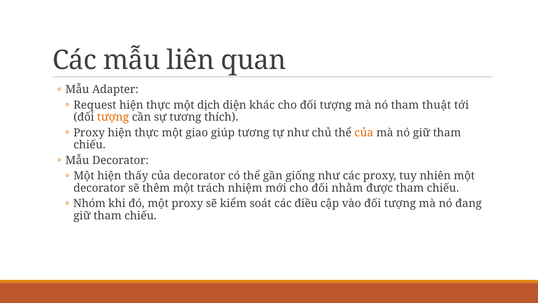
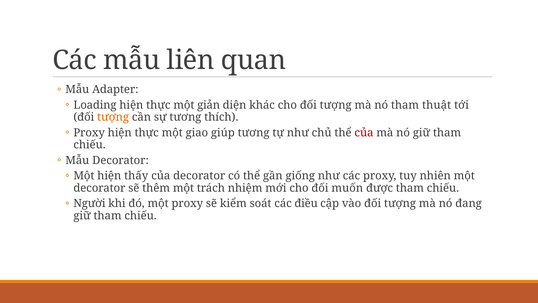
Request: Request -> Loading
dịch: dịch -> giản
của at (364, 133) colour: orange -> red
nhằm: nhằm -> muốn
Nhóm: Nhóm -> Người
